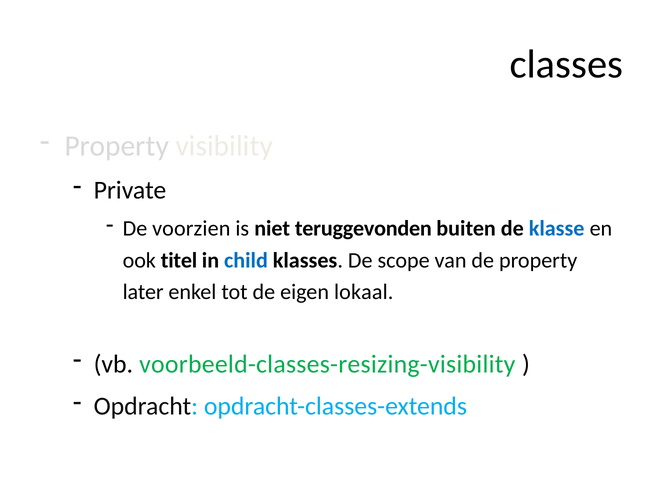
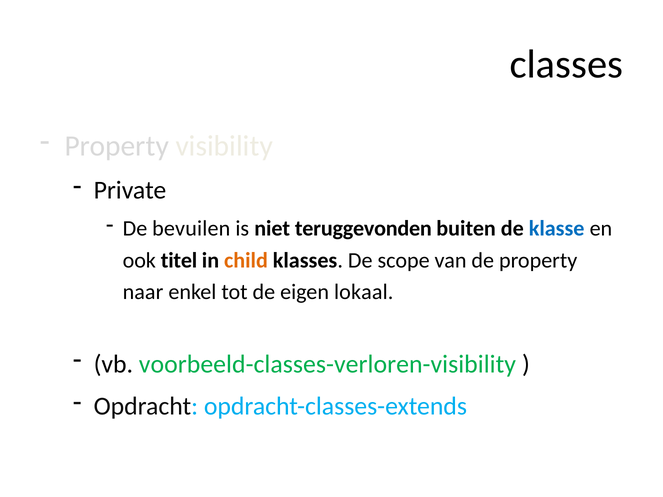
voorzien: voorzien -> bevuilen
child colour: blue -> orange
later: later -> naar
voorbeeld-classes-resizing-visibility: voorbeeld-classes-resizing-visibility -> voorbeeld-classes-verloren-visibility
